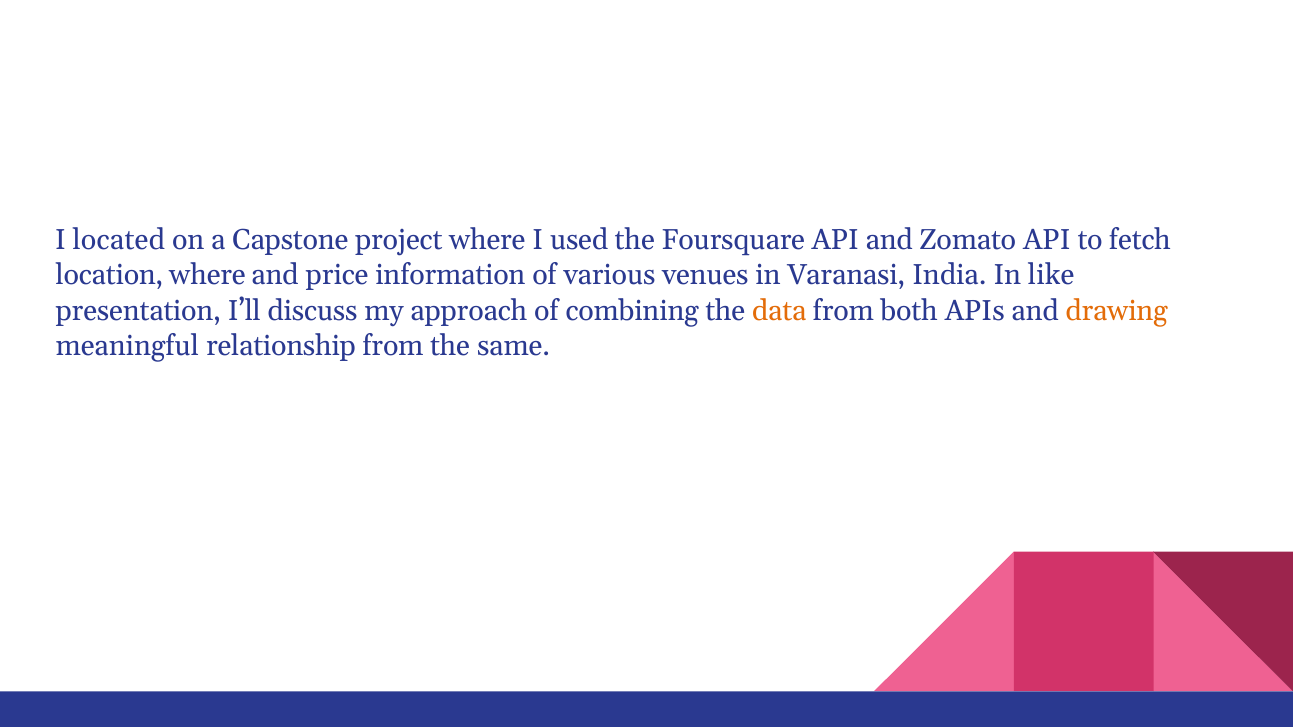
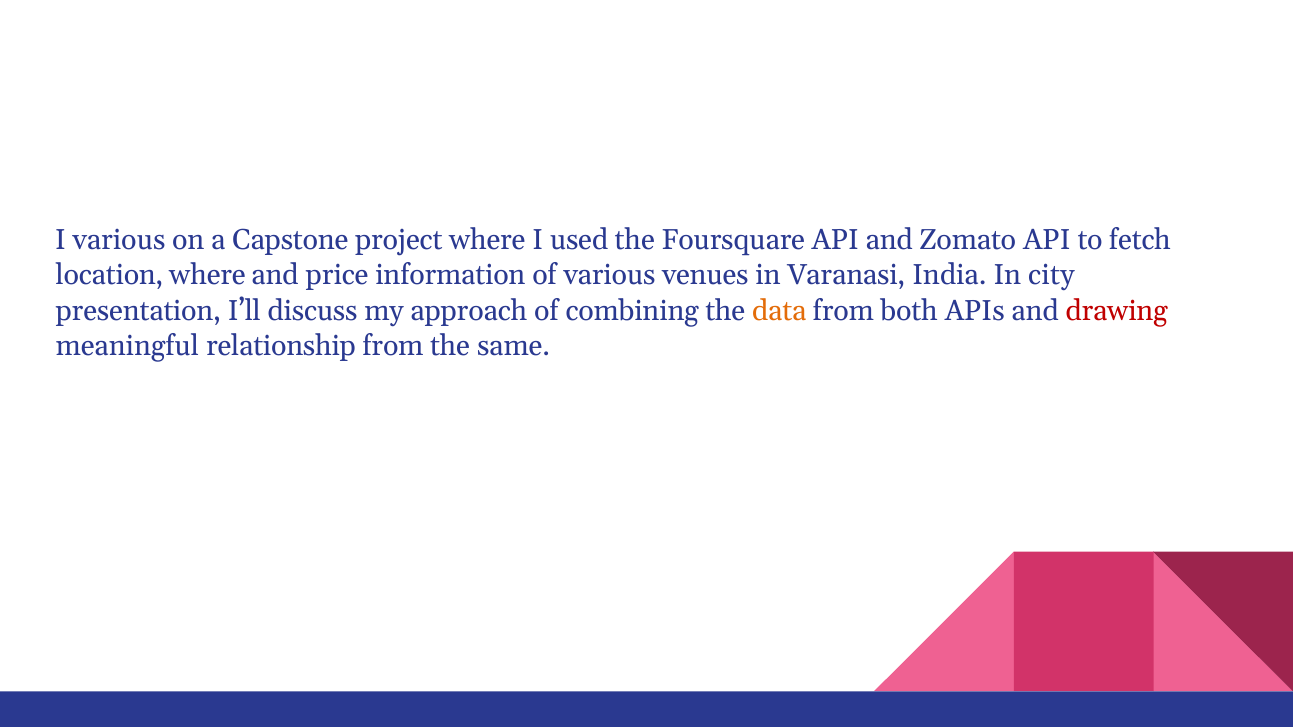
I located: located -> various
like: like -> city
drawing colour: orange -> red
